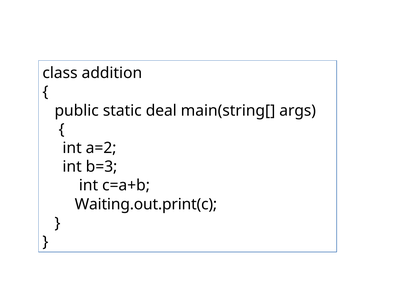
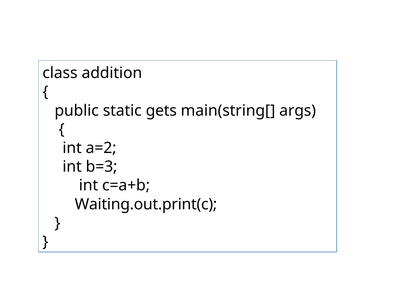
deal: deal -> gets
